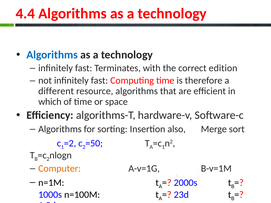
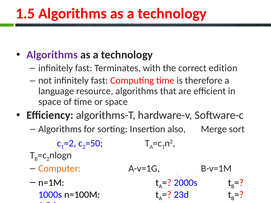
4.4: 4.4 -> 1.5
Algorithms at (52, 55) colour: blue -> purple
different: different -> language
which at (50, 102): which -> space
